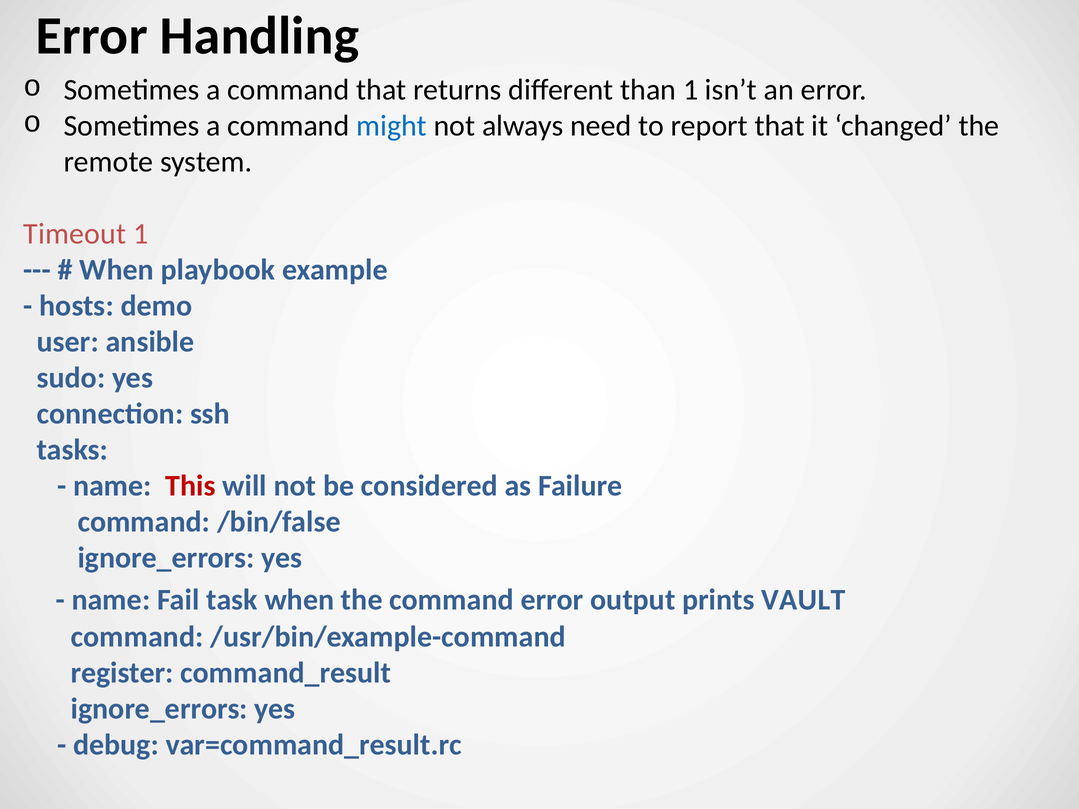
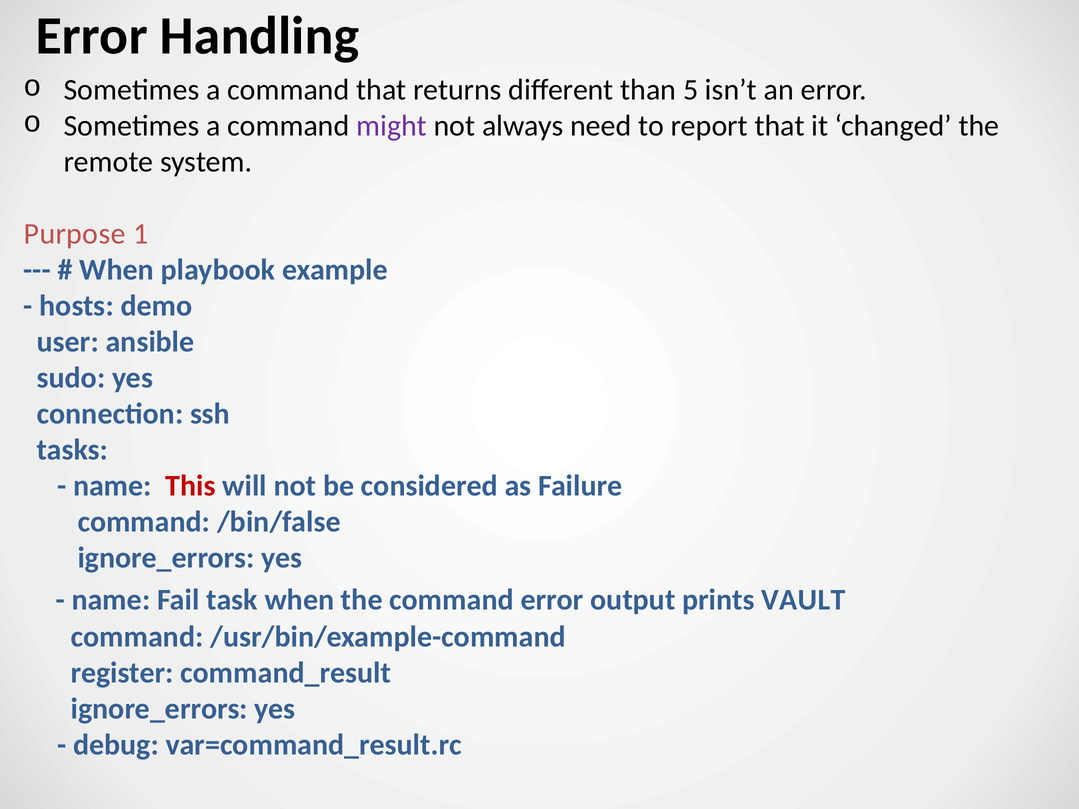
than 1: 1 -> 5
might colour: blue -> purple
Timeout: Timeout -> Purpose
